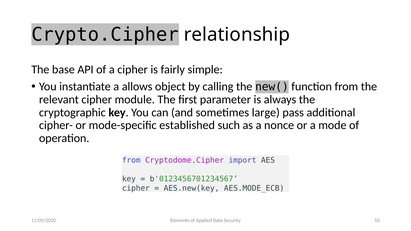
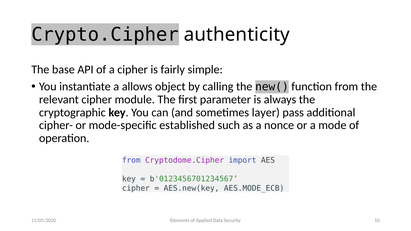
relationship: relationship -> authenticity
large: large -> layer
